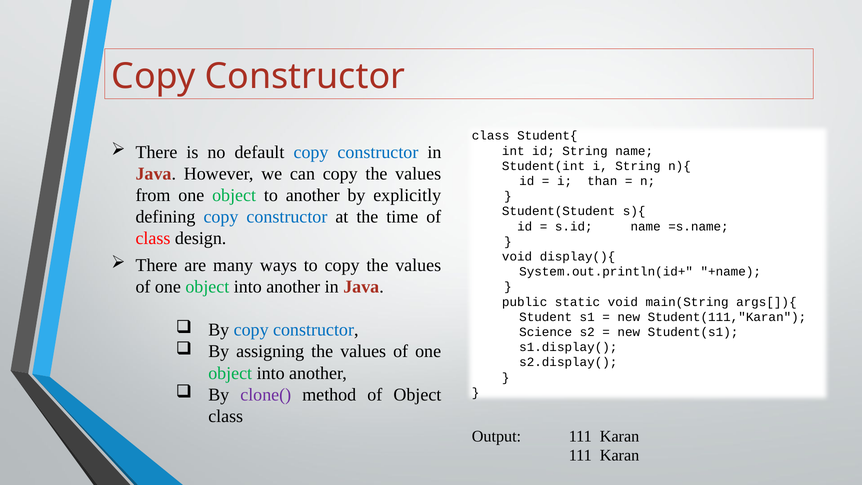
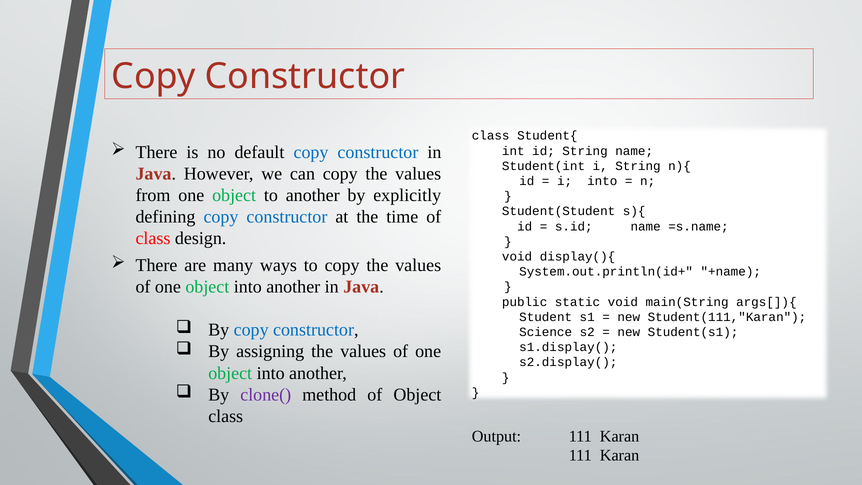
i than: than -> into
